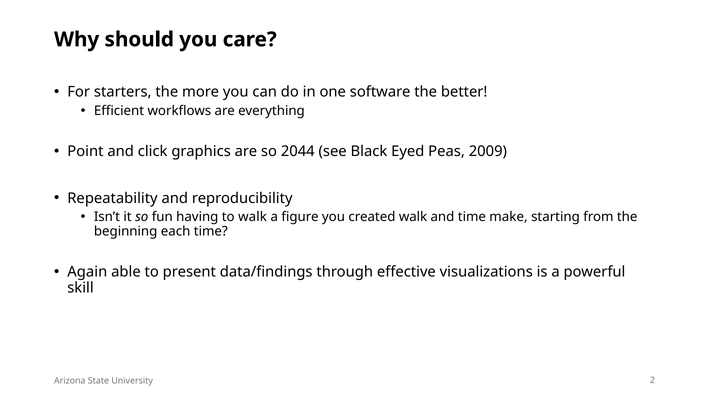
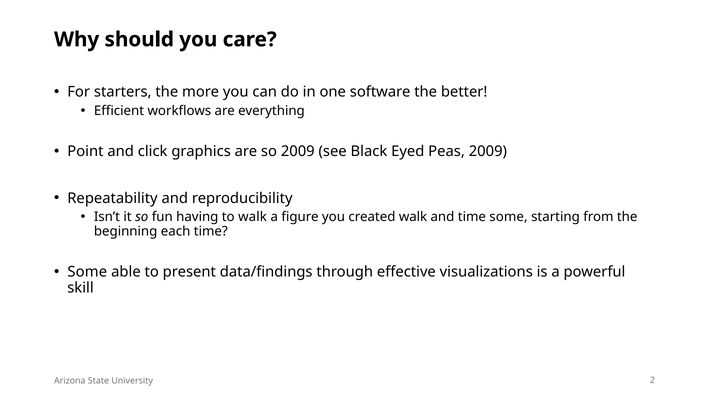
so 2044: 2044 -> 2009
time make: make -> some
Again at (87, 272): Again -> Some
